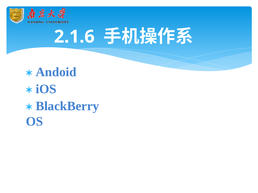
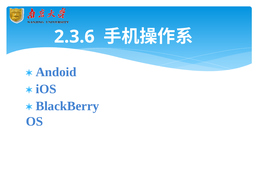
2.1.6: 2.1.6 -> 2.3.6
